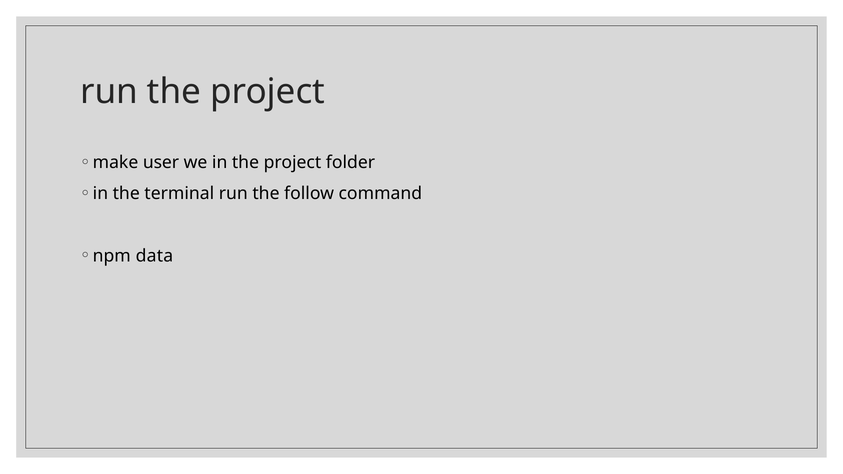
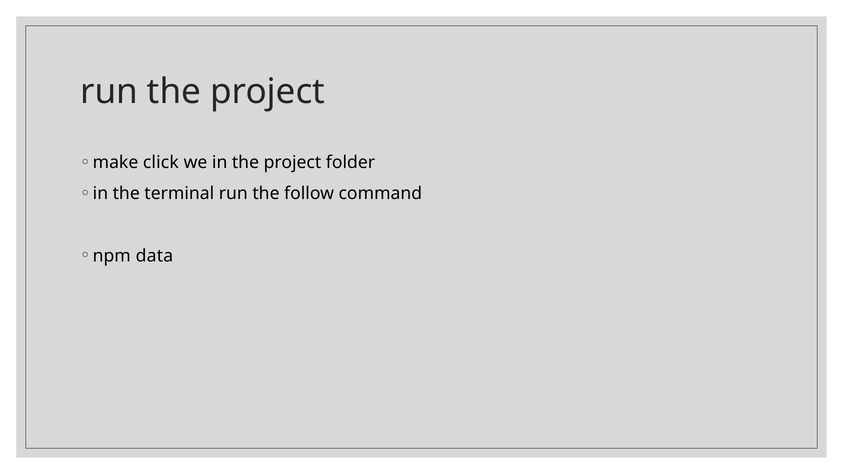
user: user -> click
